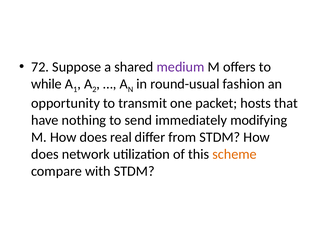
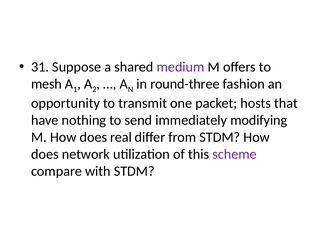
72: 72 -> 31
while: while -> mesh
round-usual: round-usual -> round-three
scheme colour: orange -> purple
